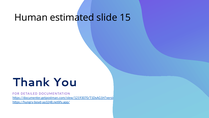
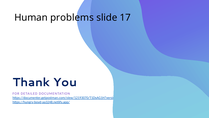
estimated: estimated -> problems
15: 15 -> 17
